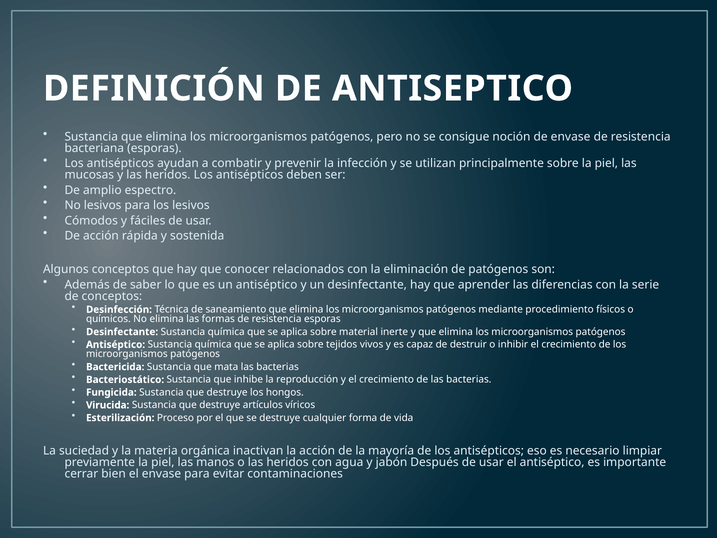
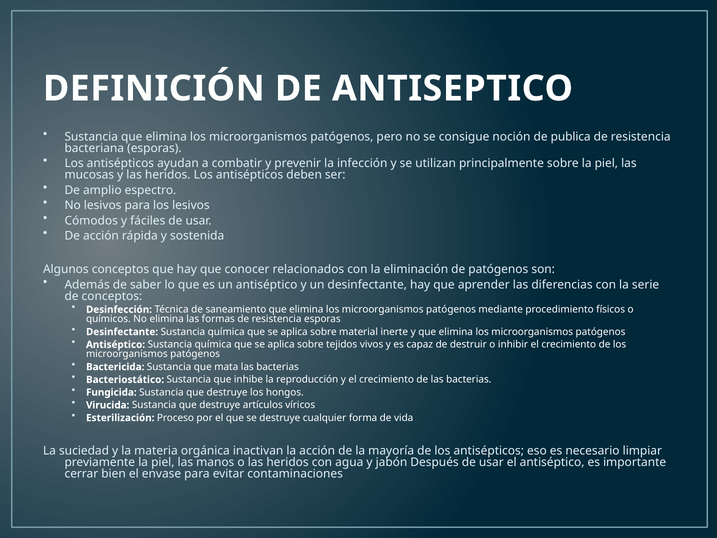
de envase: envase -> publica
